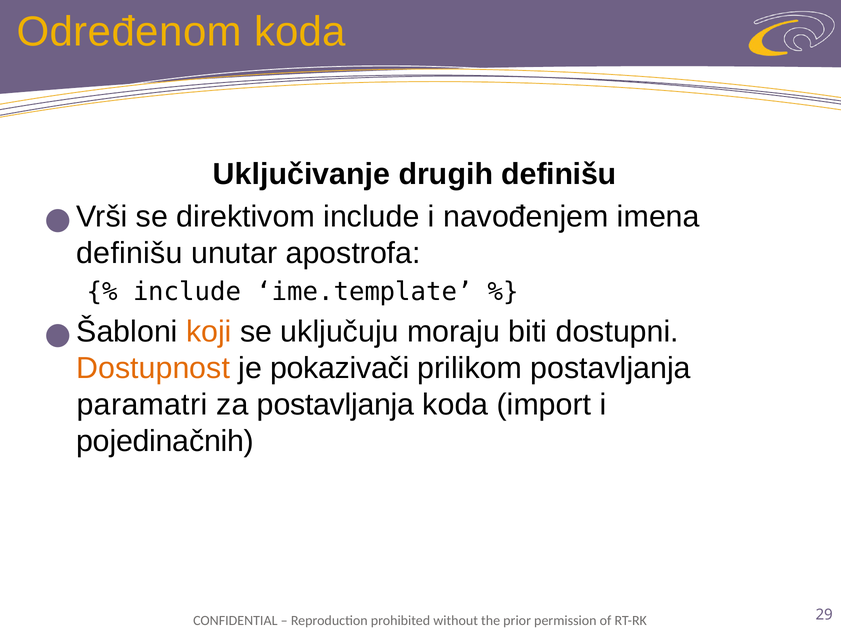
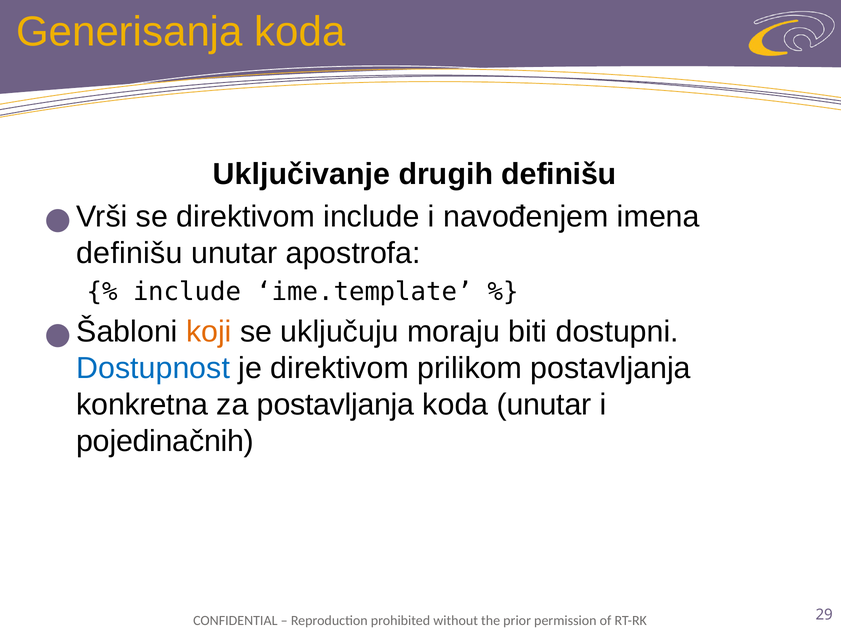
Određenom: Određenom -> Generisanja
Dostupnost colour: orange -> blue
je pokazivači: pokazivači -> direktivom
paramatri: paramatri -> konkretna
koda import: import -> unutar
